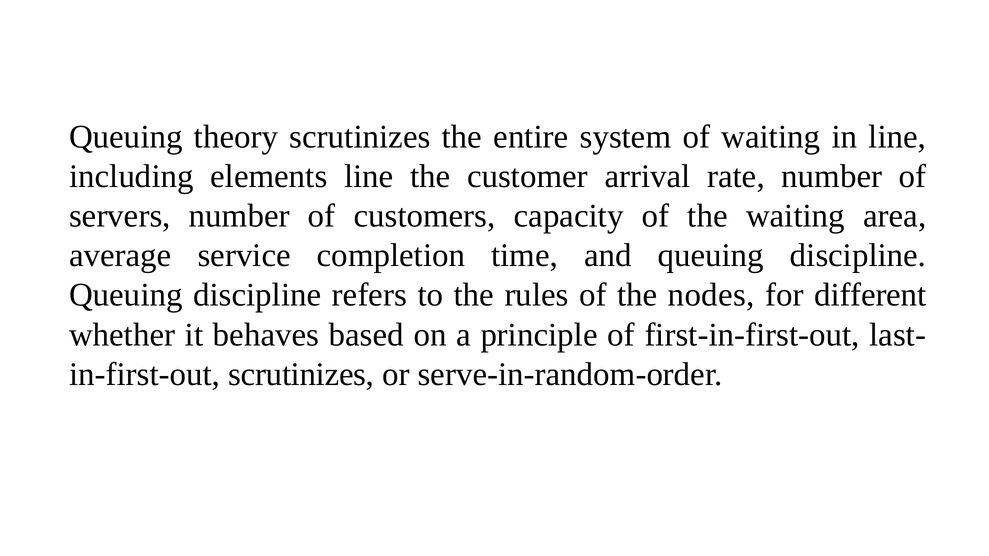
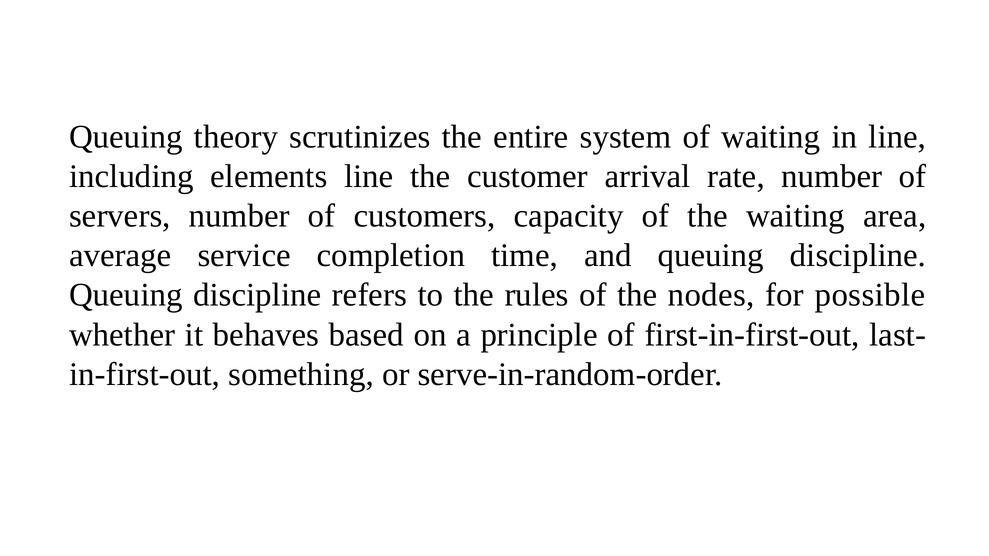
different: different -> possible
scrutinizes at (301, 374): scrutinizes -> something
